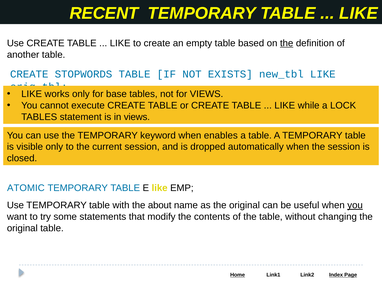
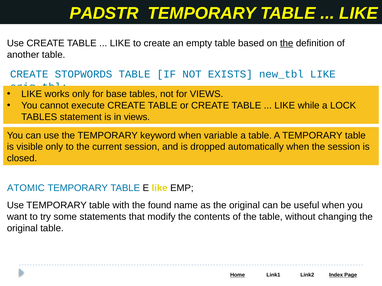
RECENT: RECENT -> PADSTR
enables: enables -> variable
about: about -> found
you at (355, 206) underline: present -> none
